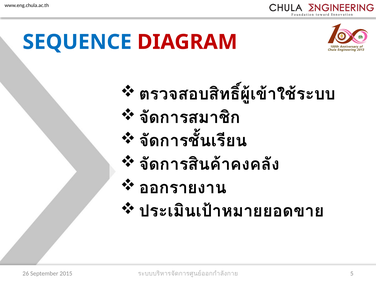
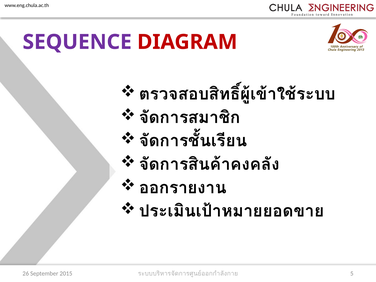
SEQUENCE colour: blue -> purple
